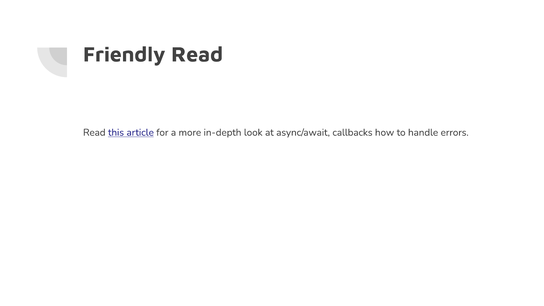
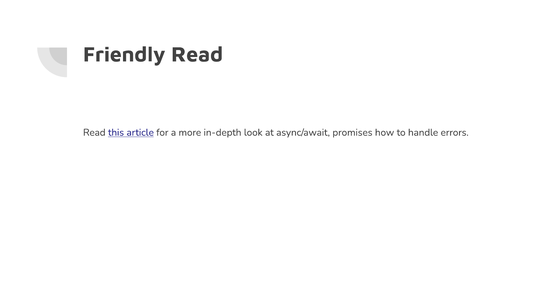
callbacks: callbacks -> promises
